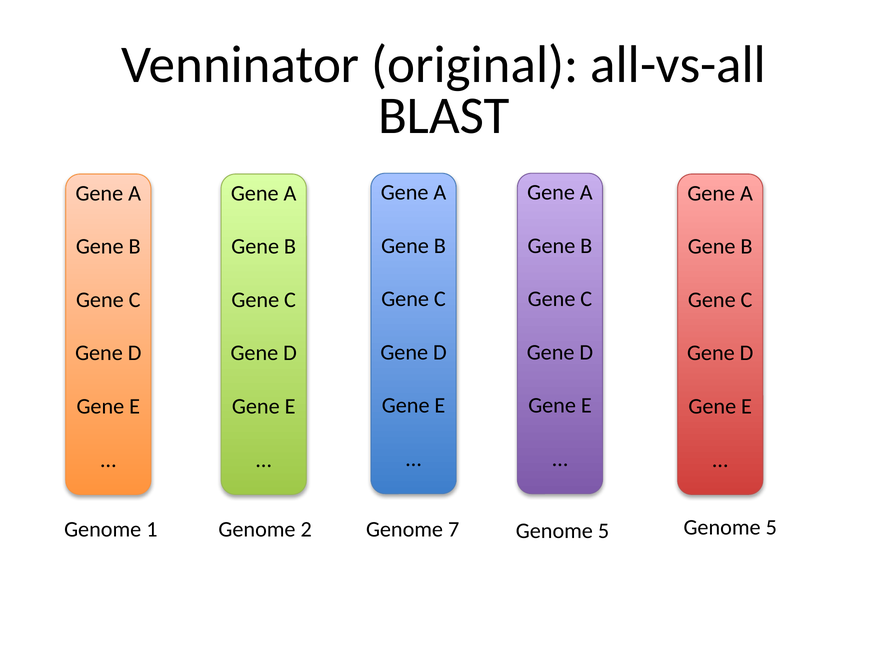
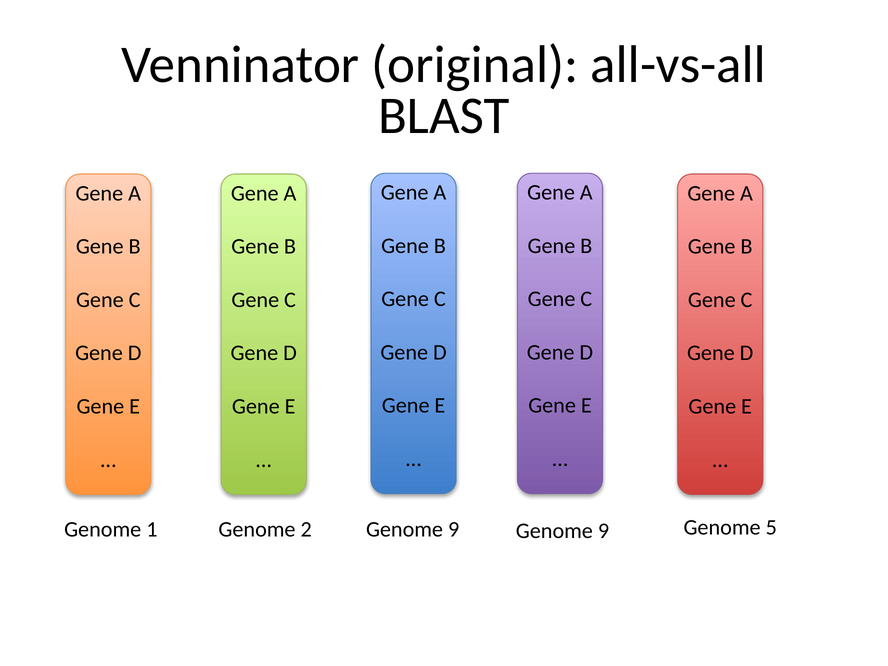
2 Genome 7: 7 -> 9
5 at (604, 531): 5 -> 9
